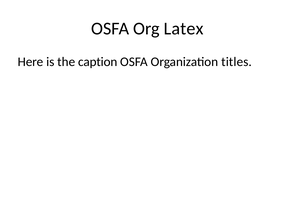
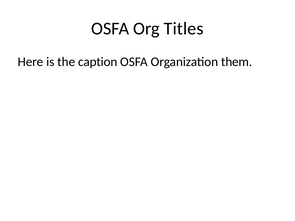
Latex: Latex -> Titles
titles: titles -> them
